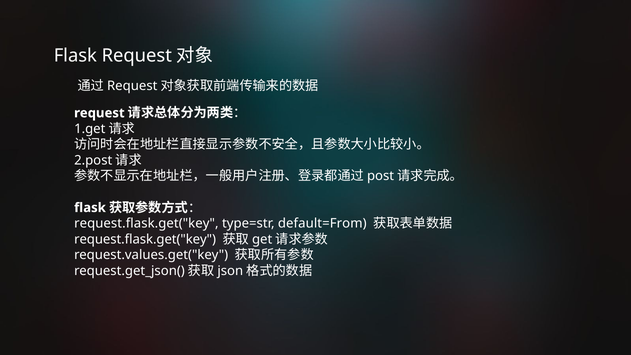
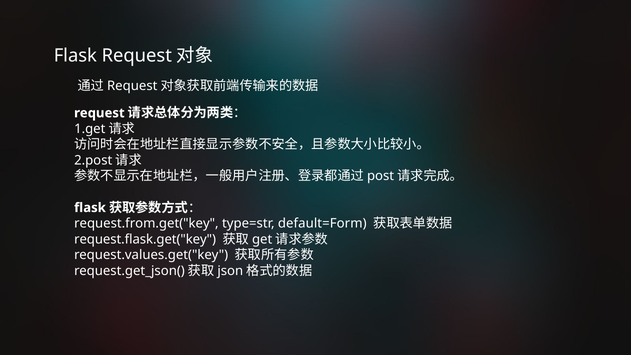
request.flask.get("key at (146, 223): request.flask.get("key -> request.from.get("key
default=From: default=From -> default=Form
